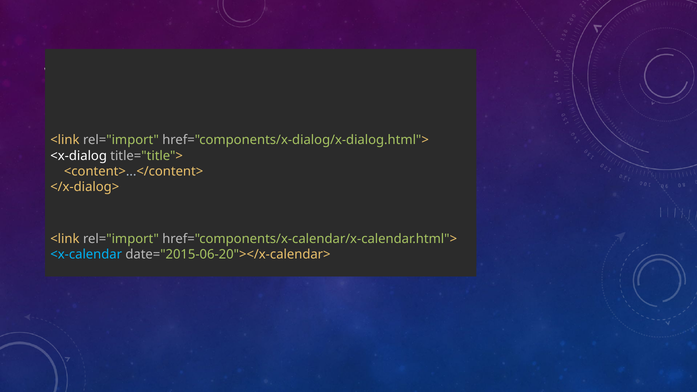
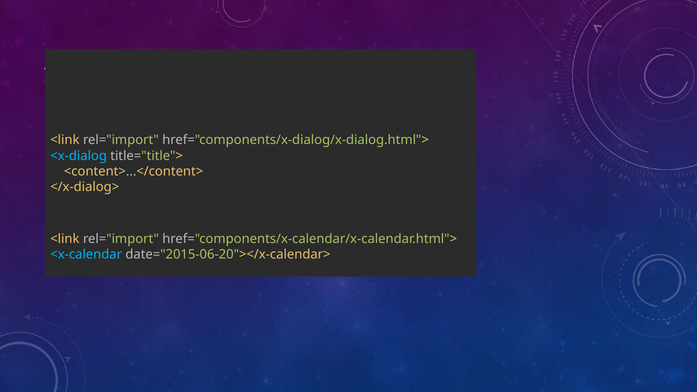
<x-dialog colour: white -> light blue
